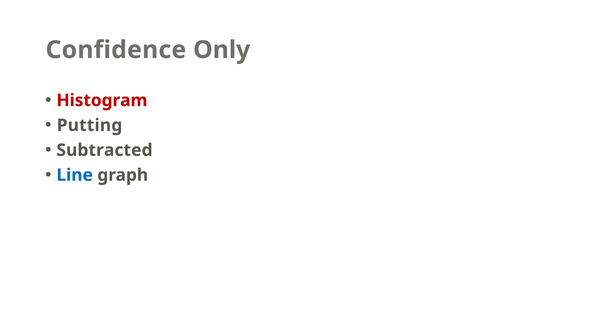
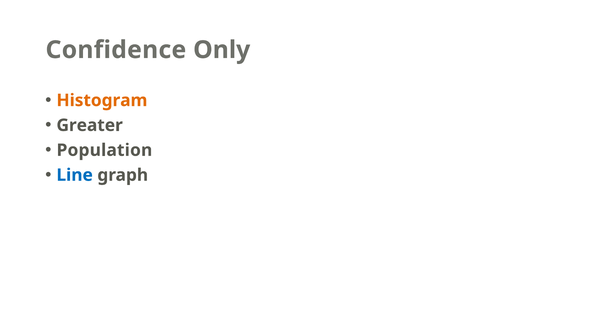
Histogram colour: red -> orange
Putting: Putting -> Greater
Subtracted: Subtracted -> Population
